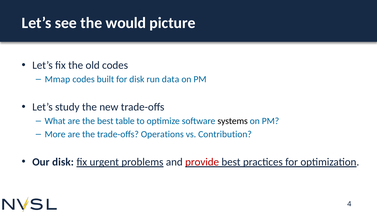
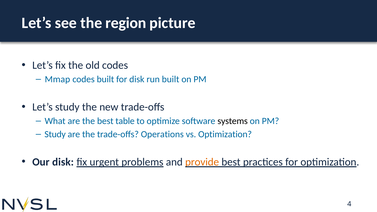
would: would -> region
run data: data -> built
More at (55, 134): More -> Study
vs Contribution: Contribution -> Optimization
provide colour: red -> orange
